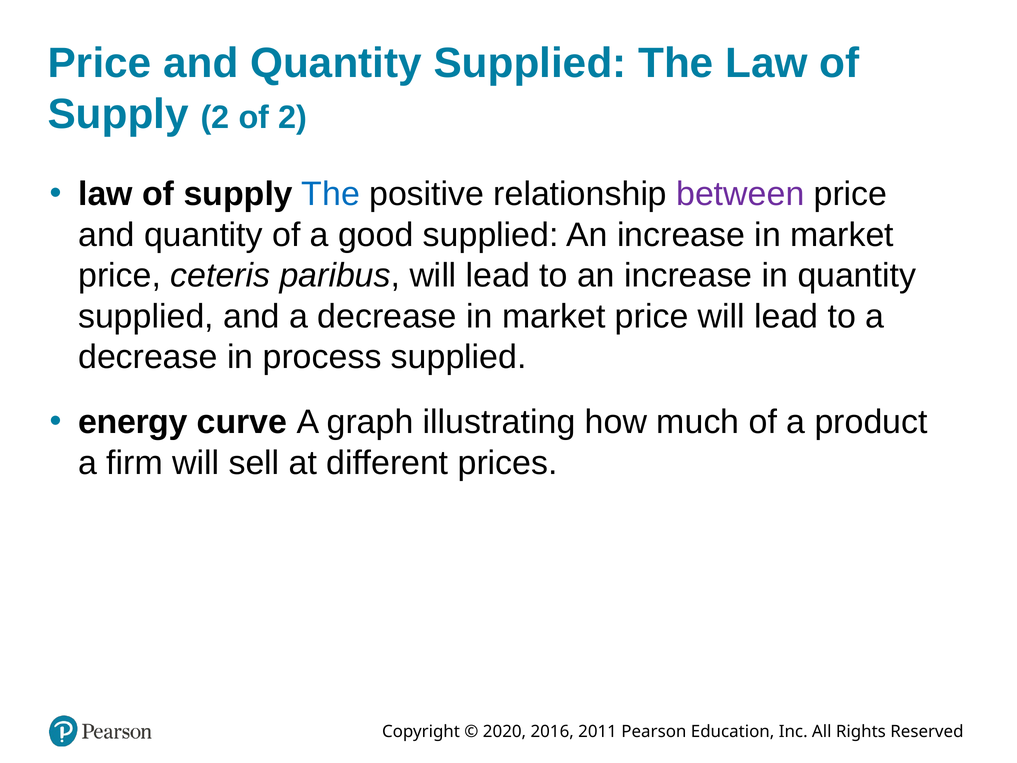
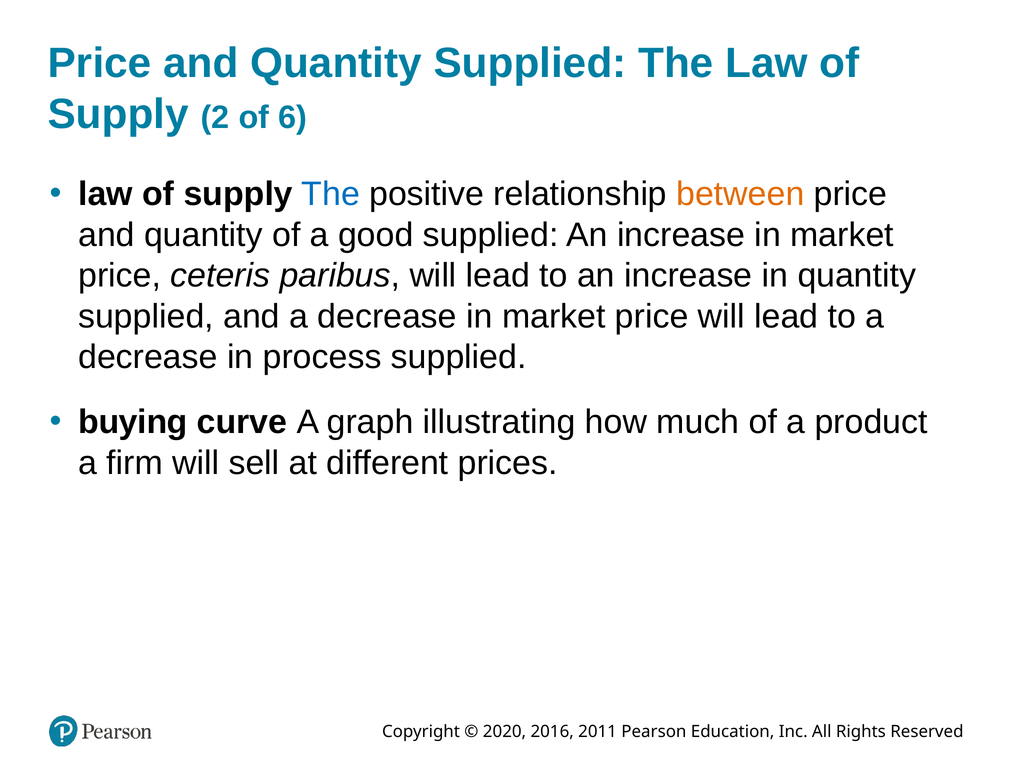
of 2: 2 -> 6
between colour: purple -> orange
energy: energy -> buying
